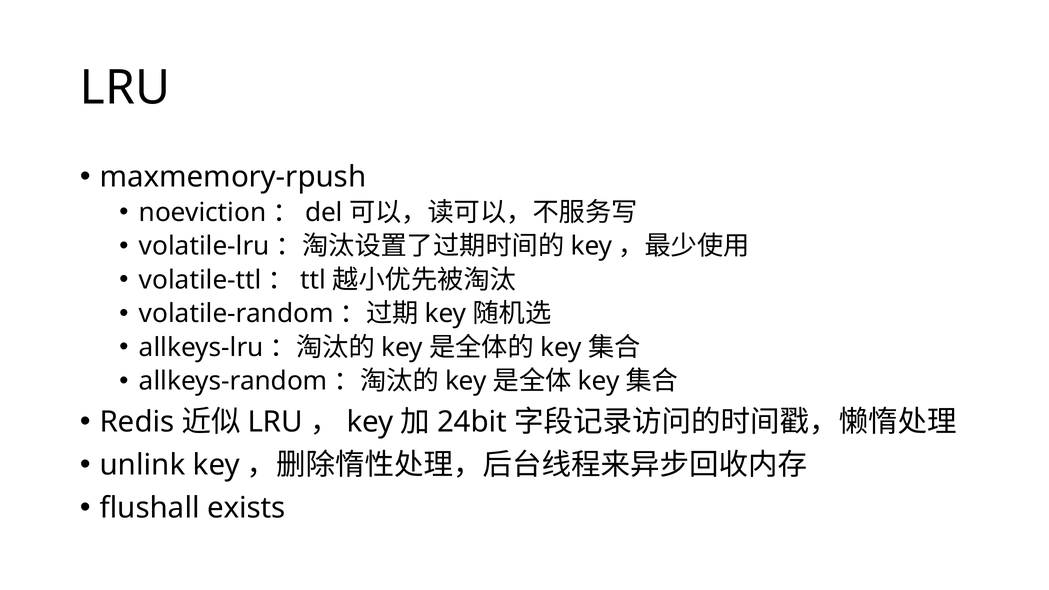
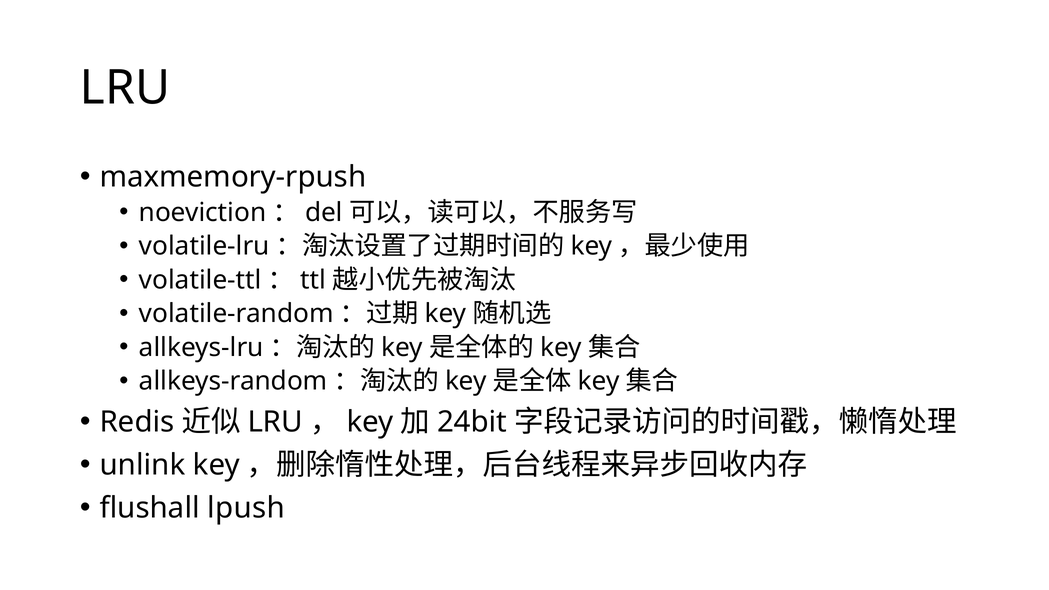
exists: exists -> lpush
